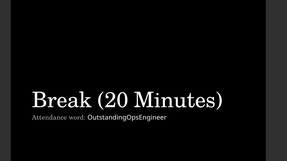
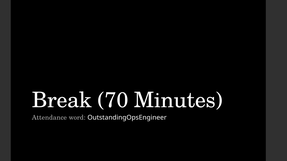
20: 20 -> 70
